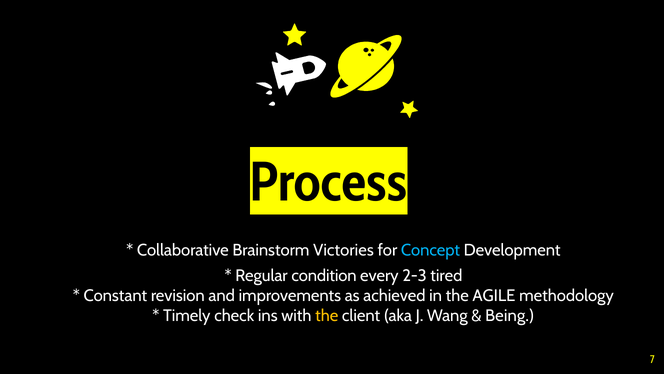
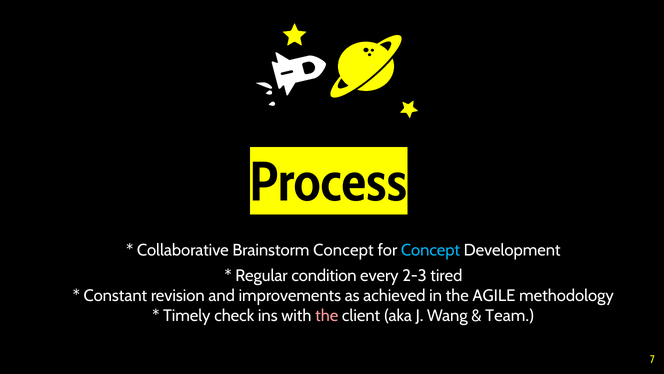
Brainstorm Victories: Victories -> Concept
the at (327, 315) colour: yellow -> pink
Being: Being -> Team
